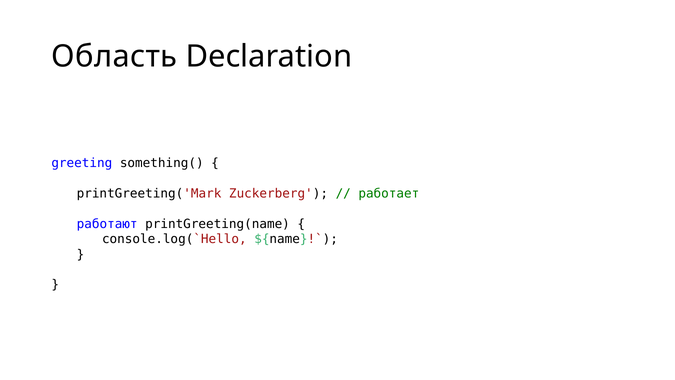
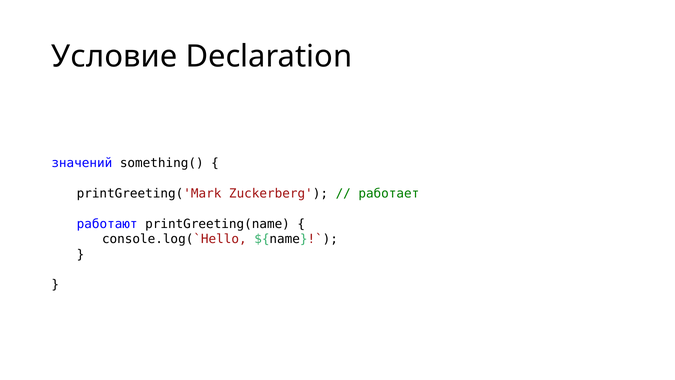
Область: Область -> Условие
greeting: greeting -> значений
